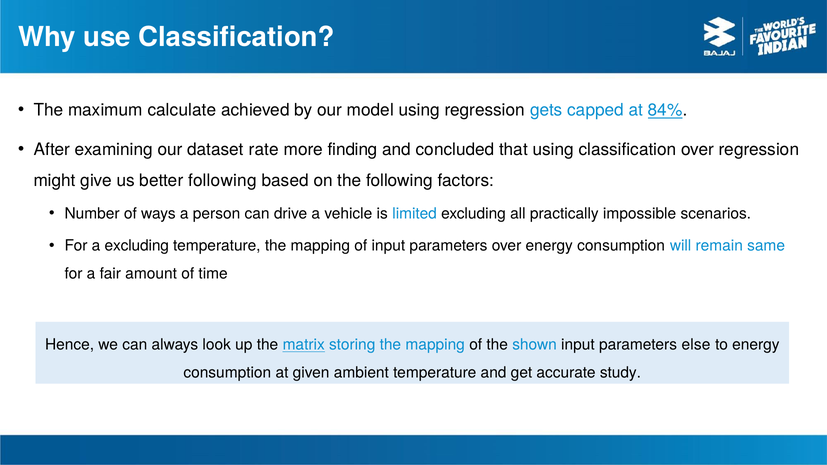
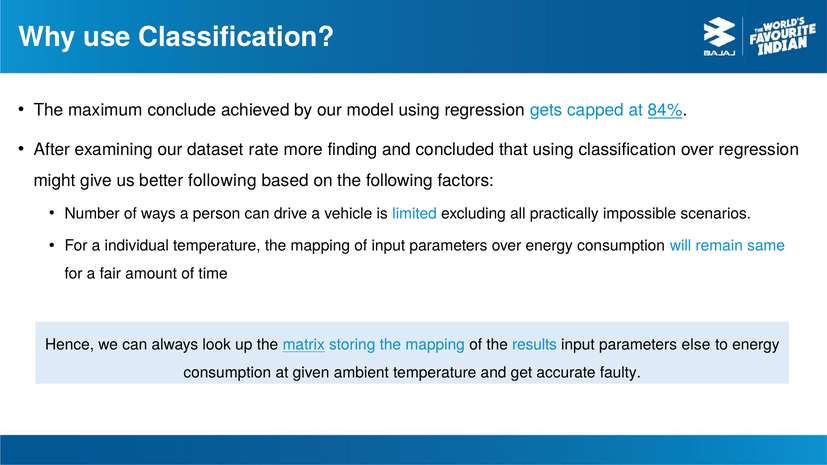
calculate: calculate -> conclude
a excluding: excluding -> individual
shown: shown -> results
study: study -> faulty
